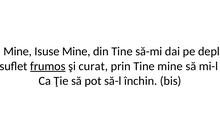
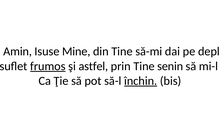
Mine at (18, 51): Mine -> Amin
curat: curat -> astfel
Tine mine: mine -> senin
închin underline: none -> present
